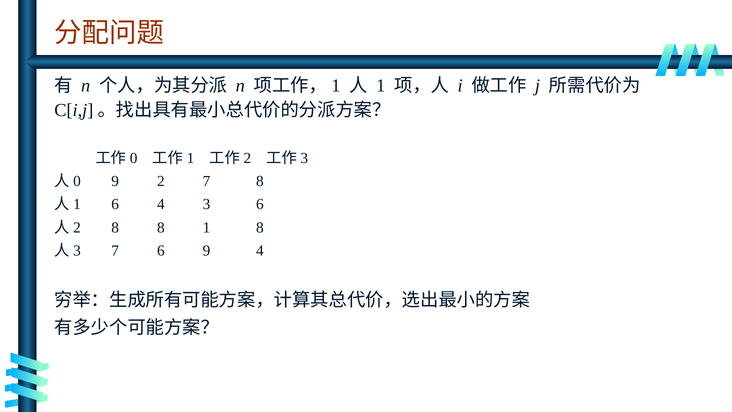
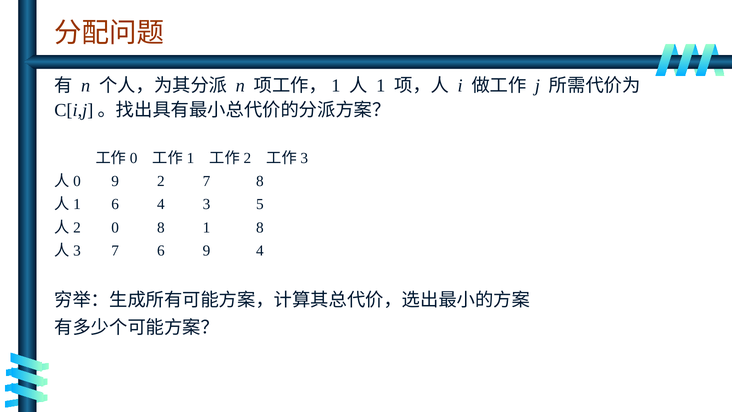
3 6: 6 -> 5
8 at (115, 227): 8 -> 0
